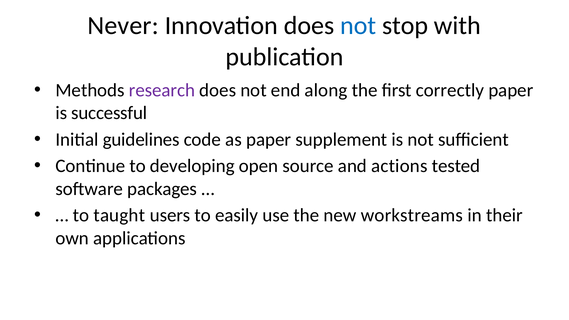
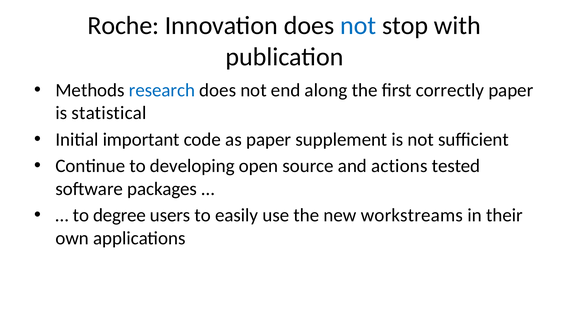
Never: Never -> Roche
research colour: purple -> blue
successful: successful -> statistical
guidelines: guidelines -> important
taught: taught -> degree
